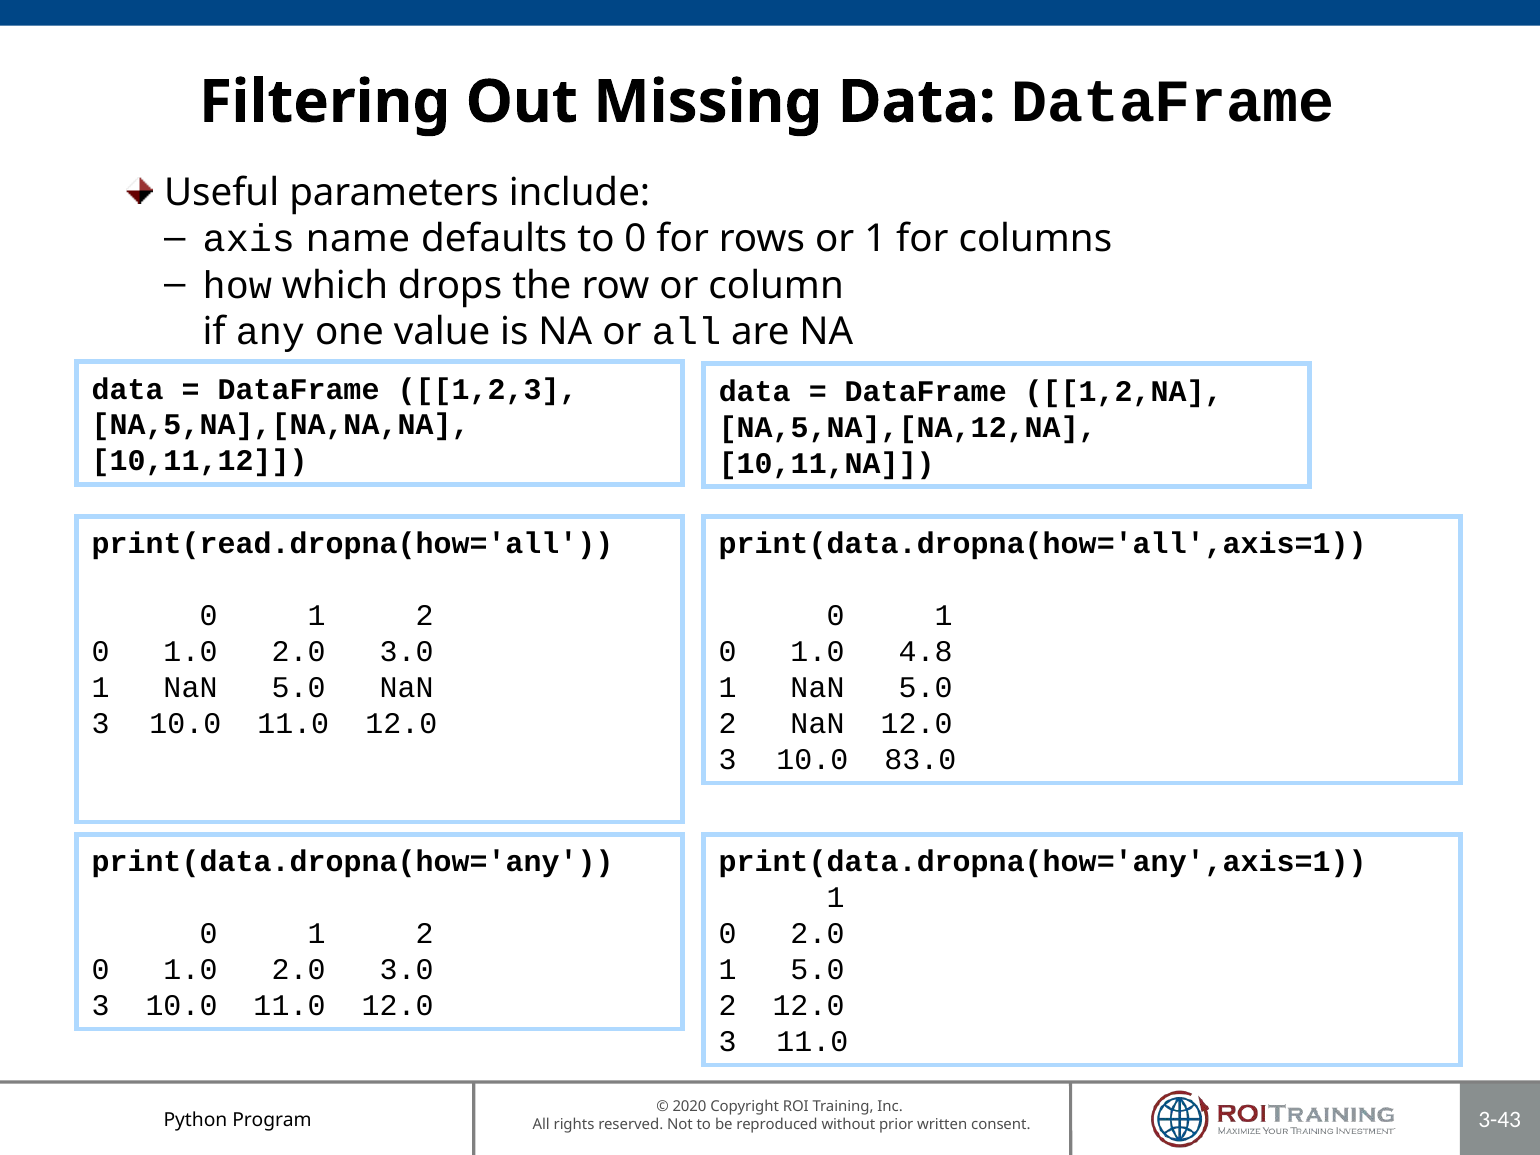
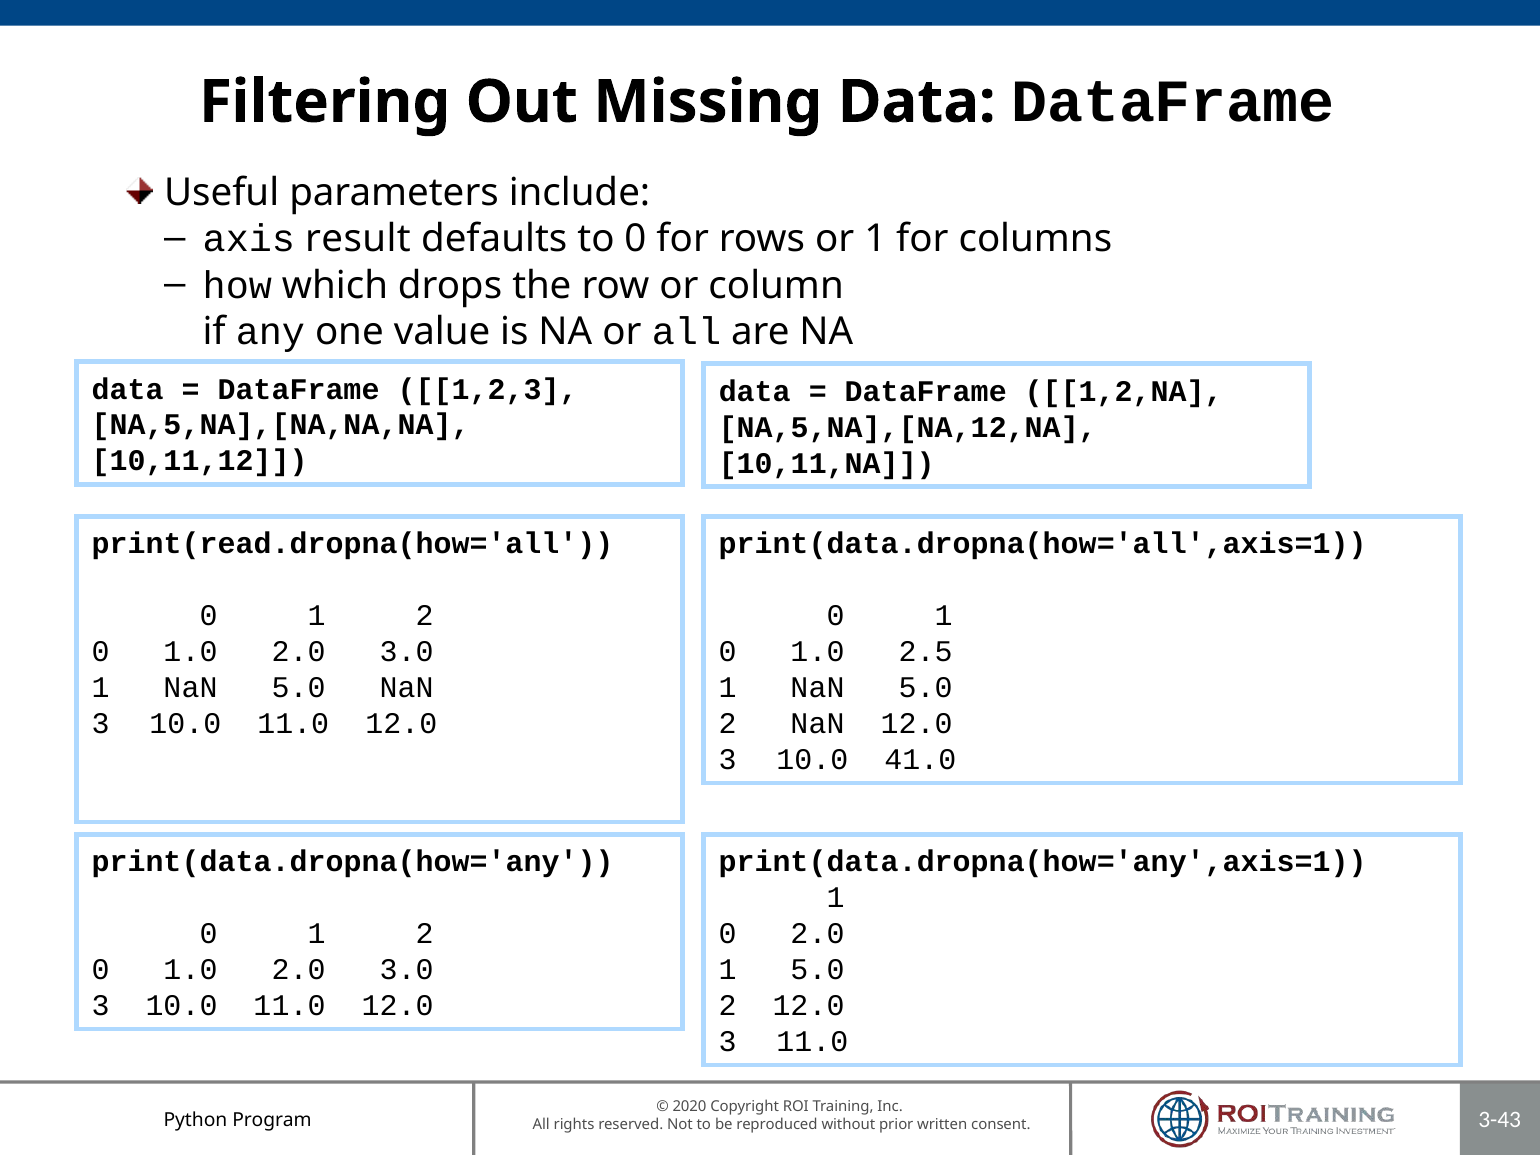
name: name -> result
4.8: 4.8 -> 2.5
83.0: 83.0 -> 41.0
